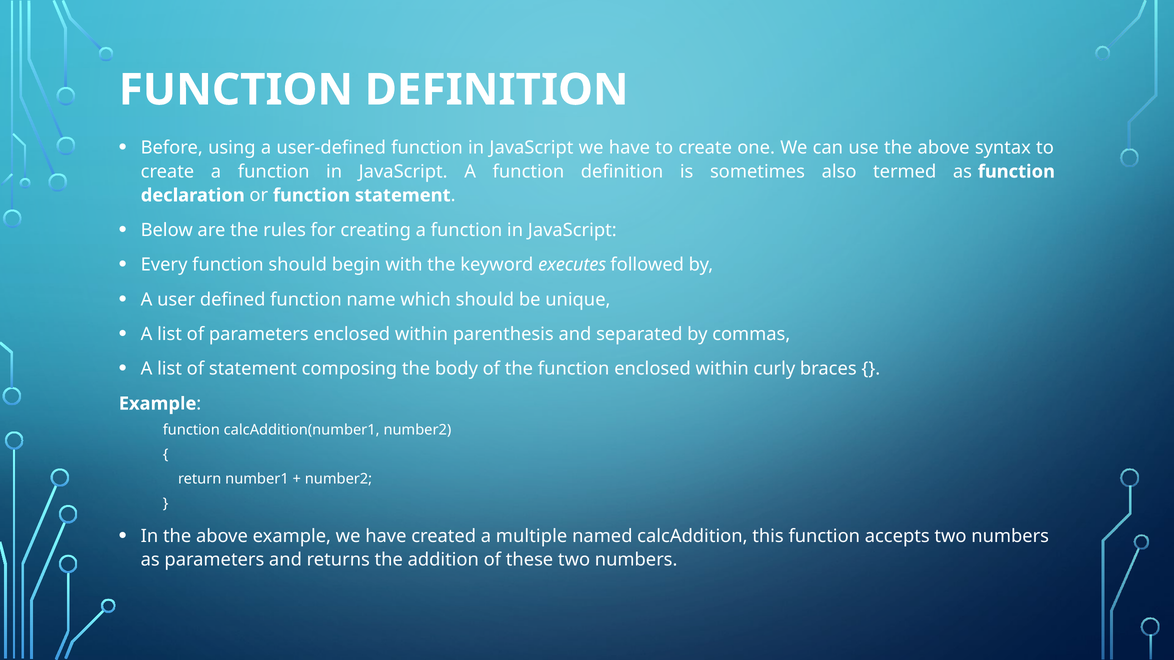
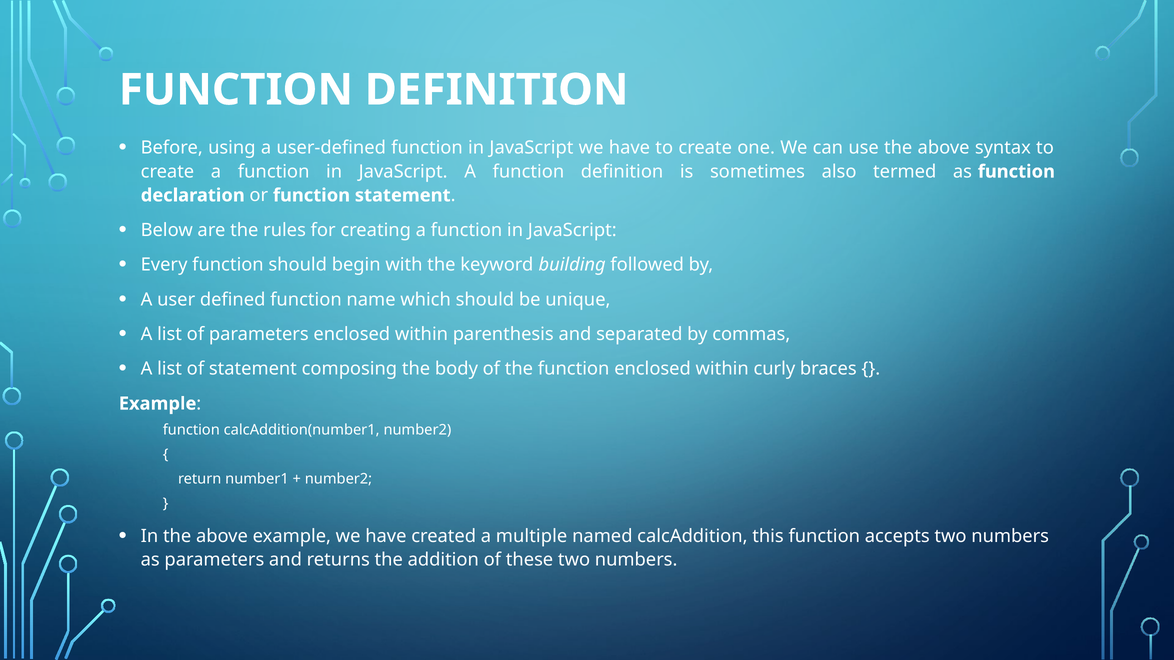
executes: executes -> building
